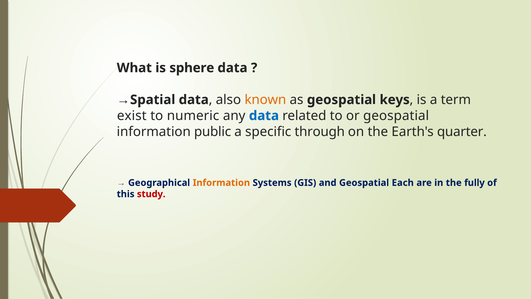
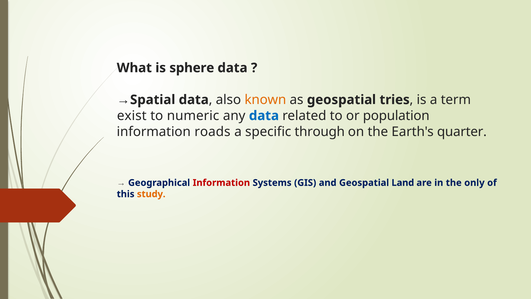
keys: keys -> tries
or geospatial: geospatial -> population
public: public -> roads
Information at (221, 183) colour: orange -> red
Each: Each -> Land
fully: fully -> only
study colour: red -> orange
